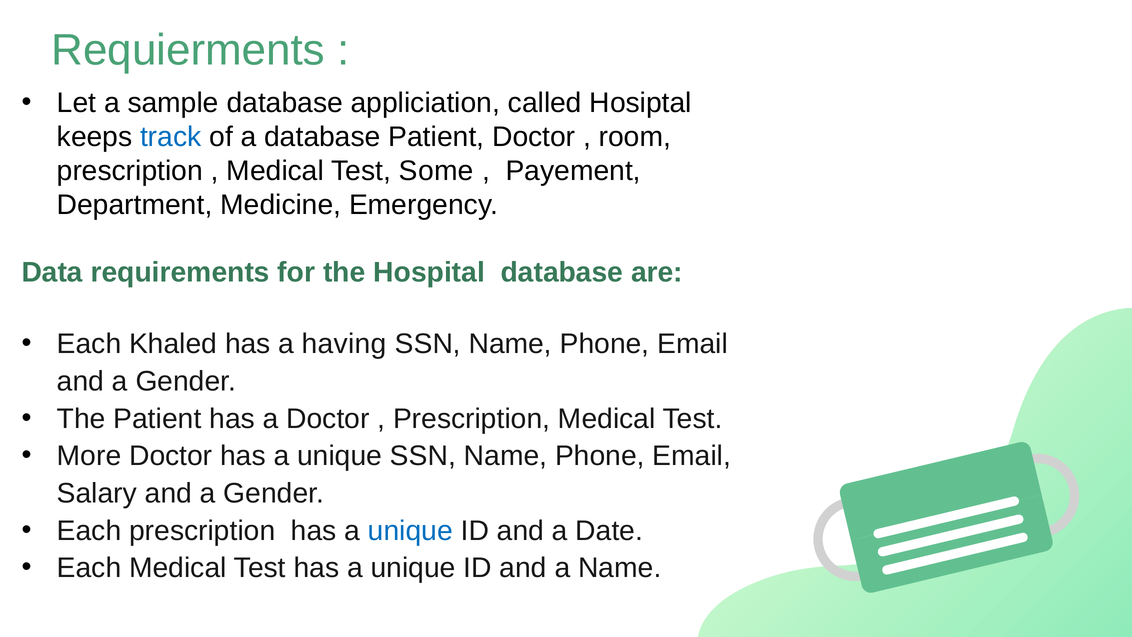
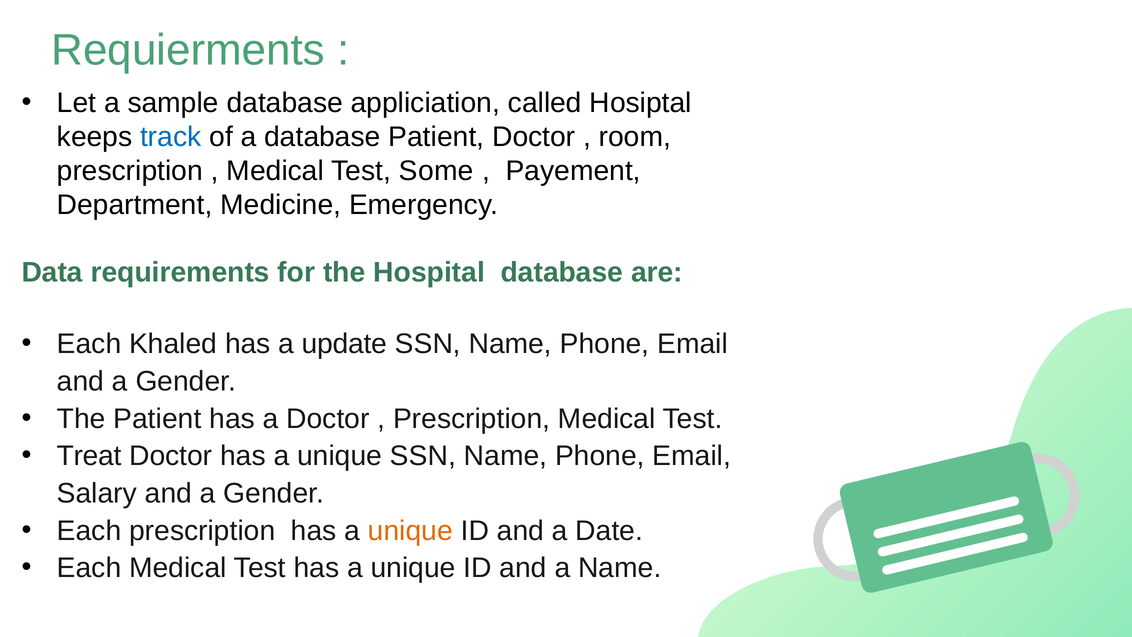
having: having -> update
More: More -> Treat
unique at (410, 531) colour: blue -> orange
